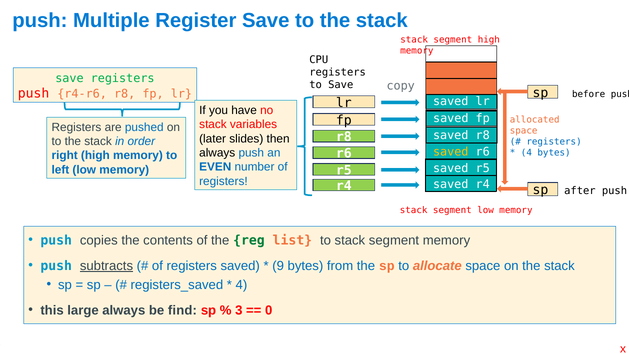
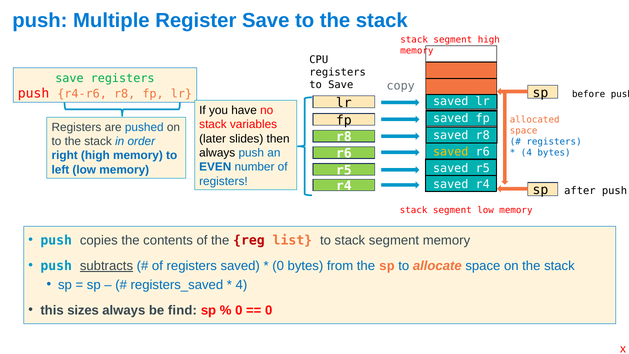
reg colour: green -> red
9 at (278, 266): 9 -> 0
large: large -> sizes
3 at (239, 310): 3 -> 0
